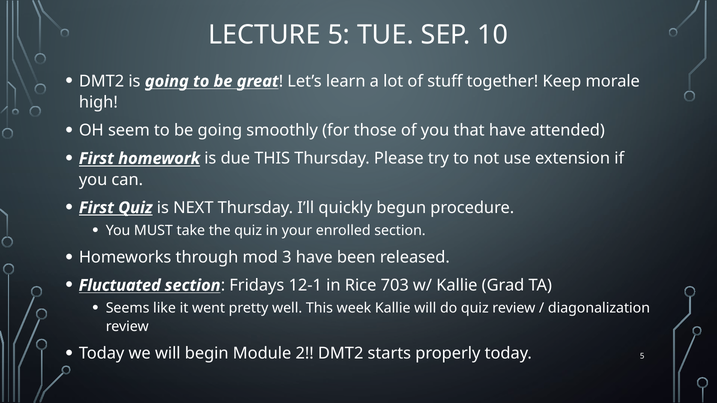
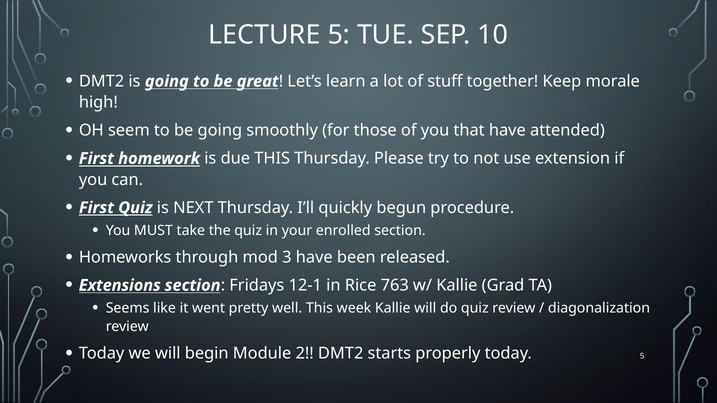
Fluctuated: Fluctuated -> Extensions
703: 703 -> 763
